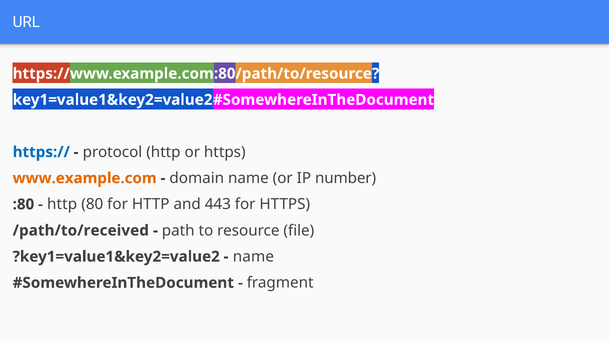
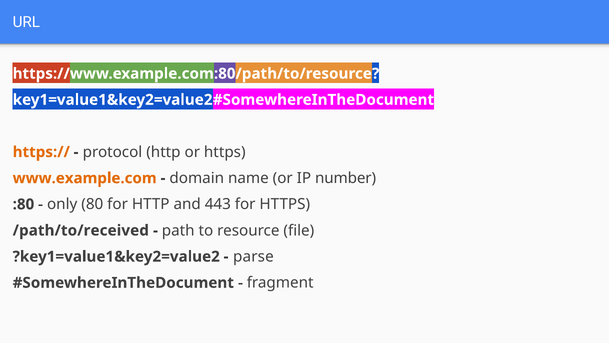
https:// colour: blue -> orange
http at (62, 204): http -> only
name at (253, 256): name -> parse
